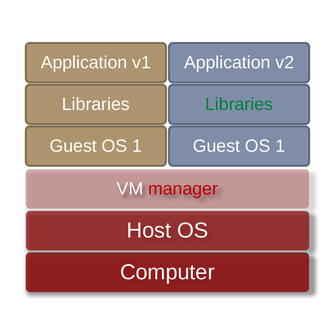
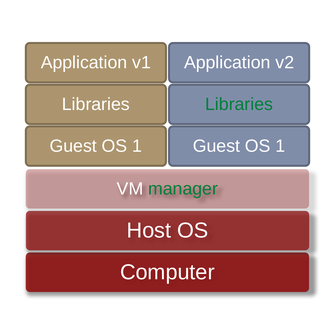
manager colour: red -> green
